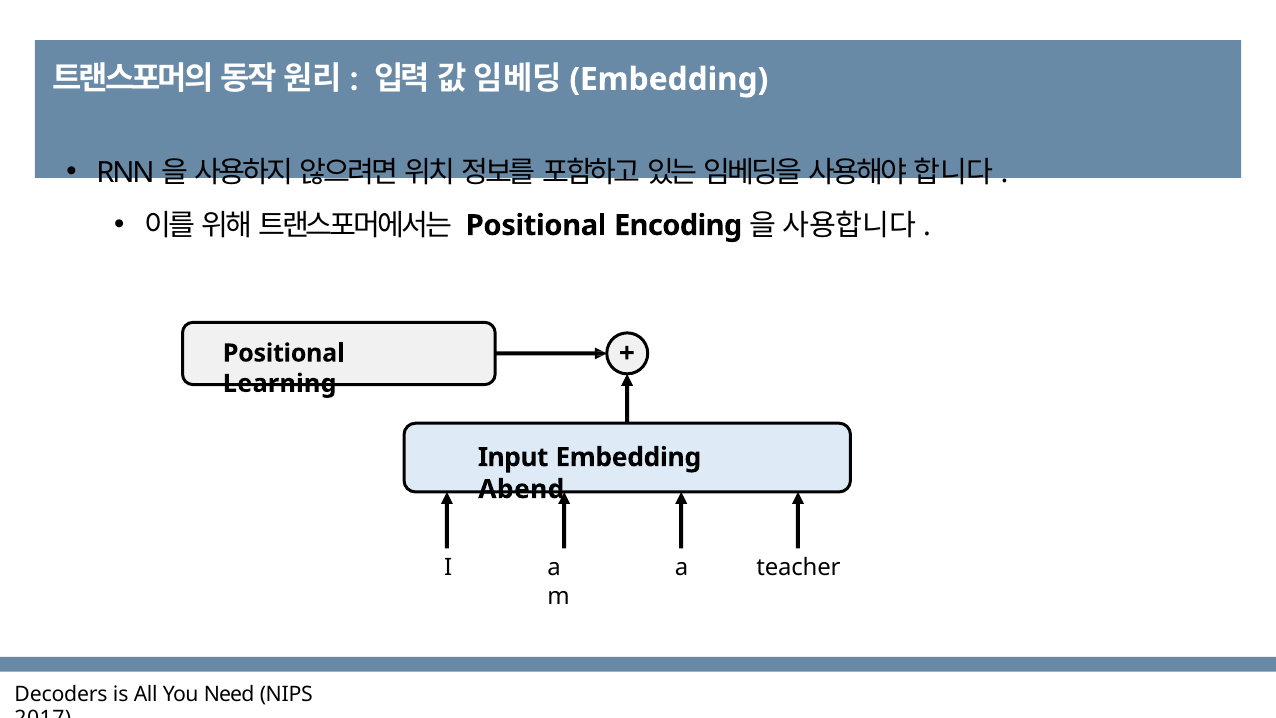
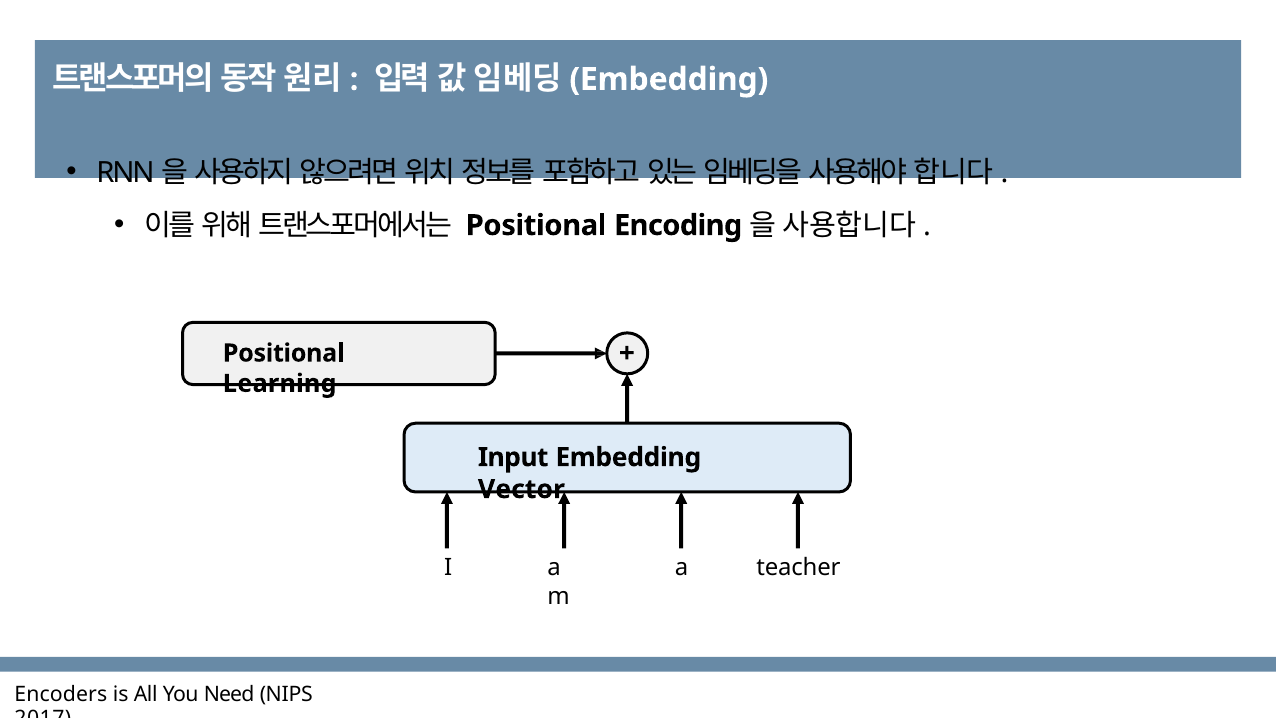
Abend: Abend -> Vector
Decoders: Decoders -> Encoders
